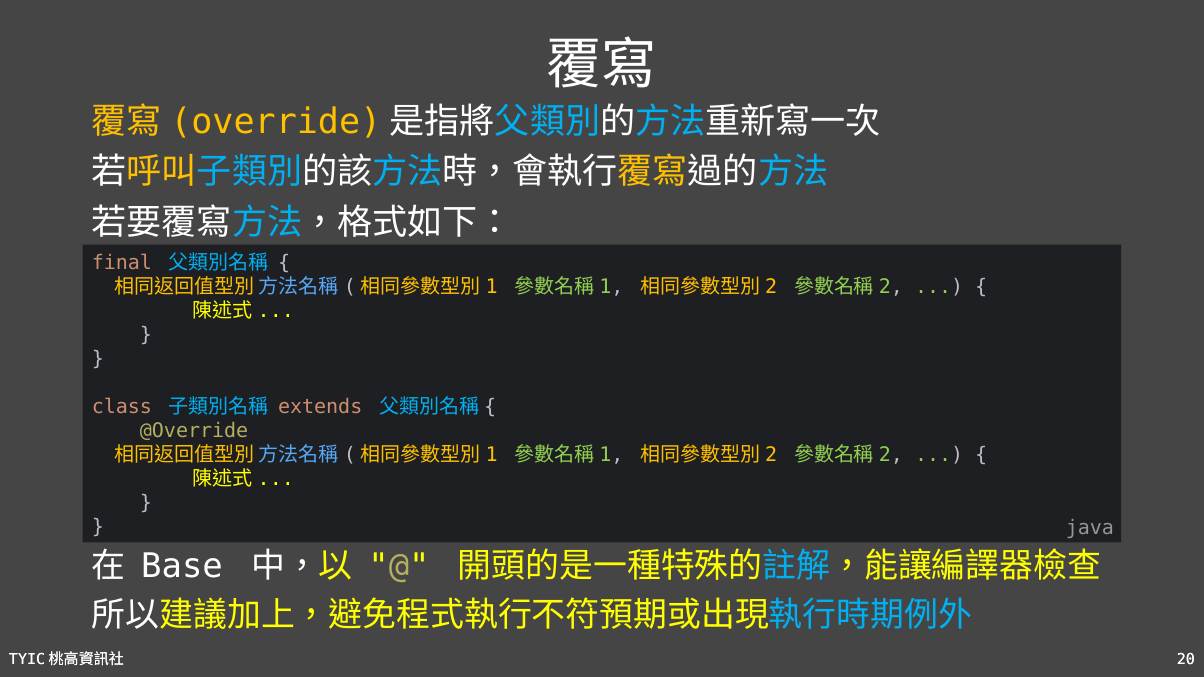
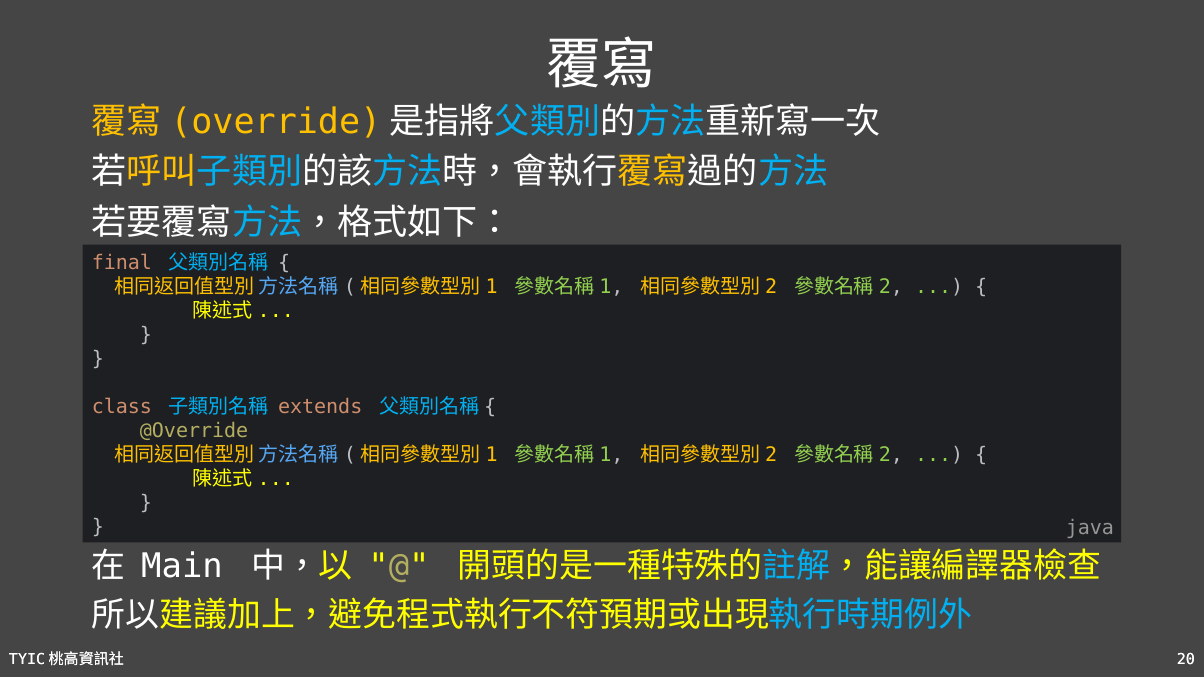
Base: Base -> Main
